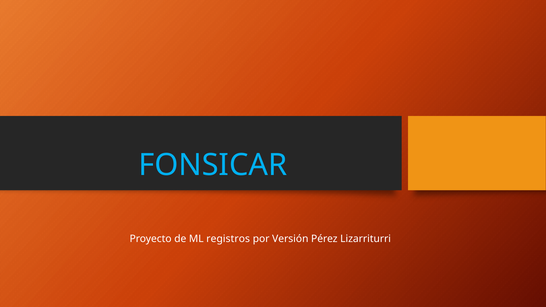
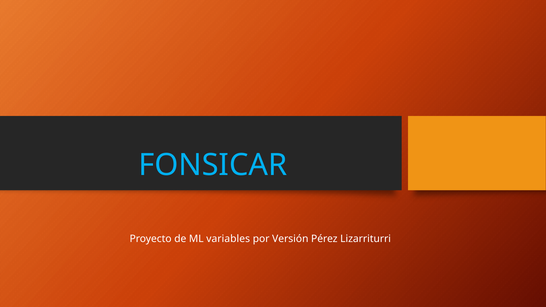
registros: registros -> variables
